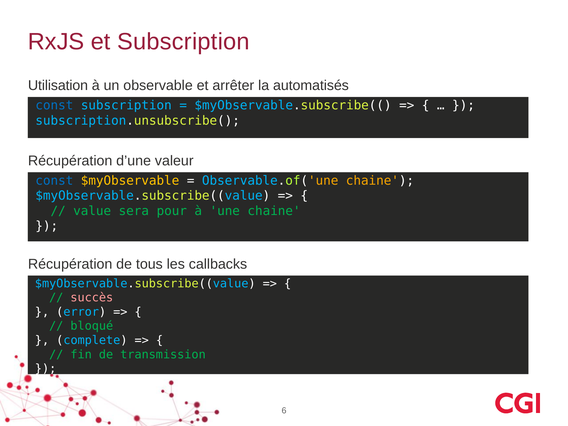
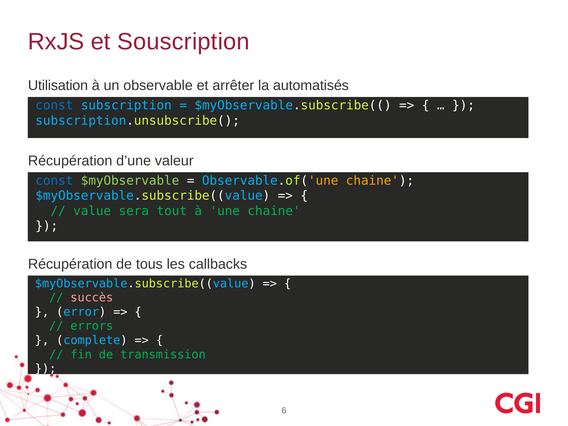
et Subscription: Subscription -> Souscription
$myObservable colour: yellow -> light green
pour: pour -> tout
bloqué: bloqué -> errors
